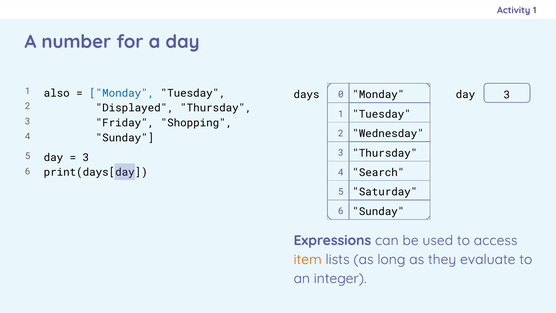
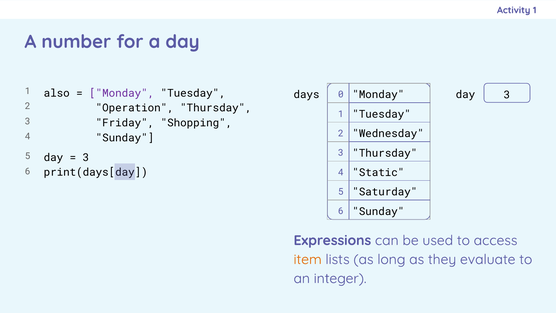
Monday at (122, 93) colour: blue -> purple
Displayed: Displayed -> Operation
Search: Search -> Static
